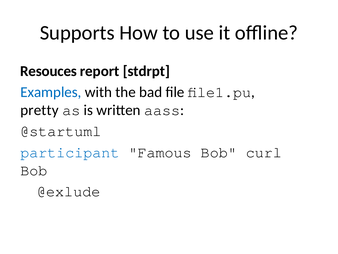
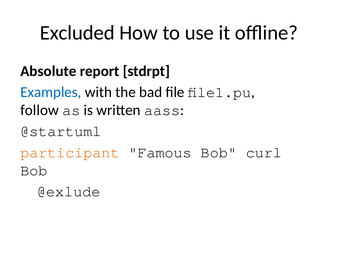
Supports: Supports -> Excluded
Resouces: Resouces -> Absolute
pretty: pretty -> follow
participant colour: blue -> orange
